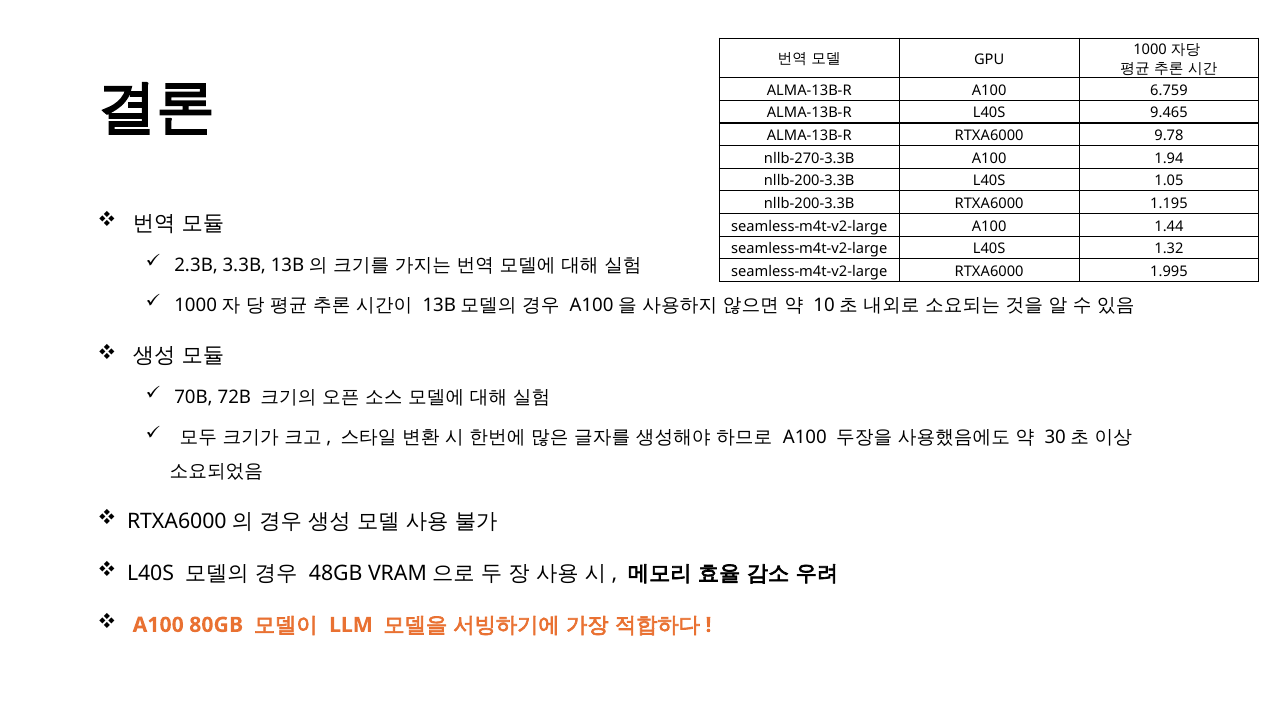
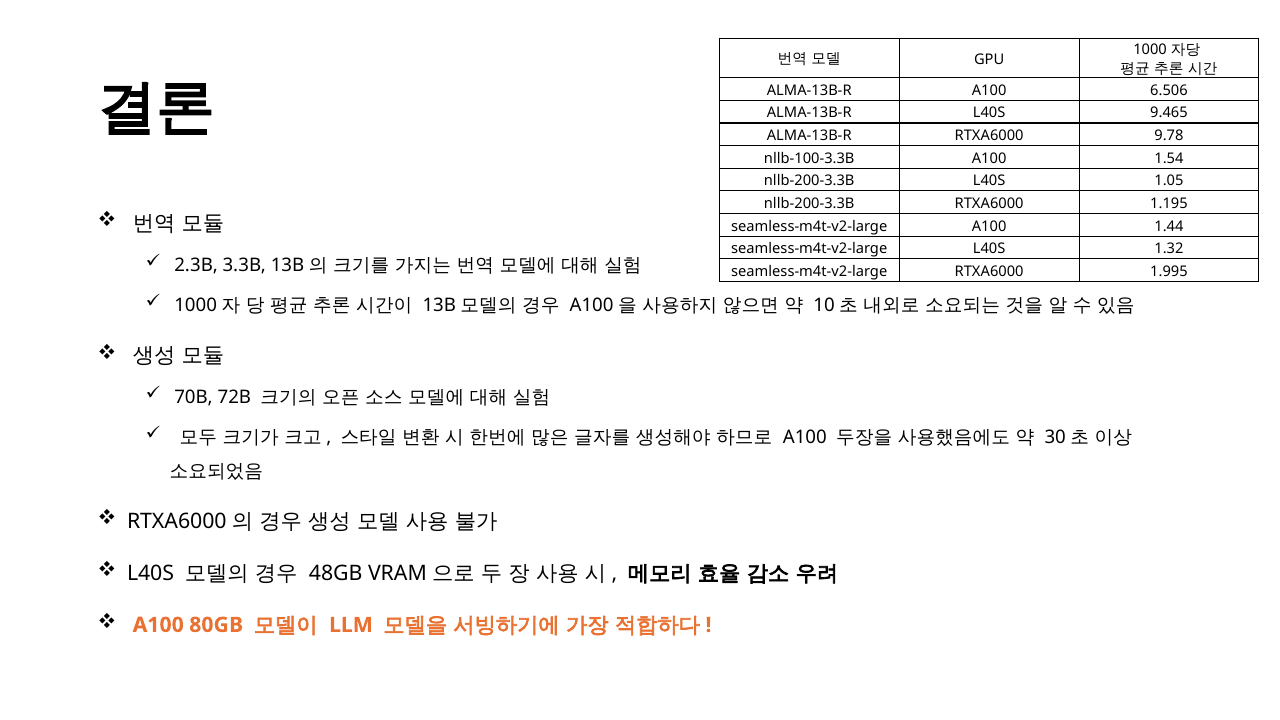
6.759: 6.759 -> 6.506
nllb-270-3.3B: nllb-270-3.3B -> nllb-100-3.3B
1.94: 1.94 -> 1.54
